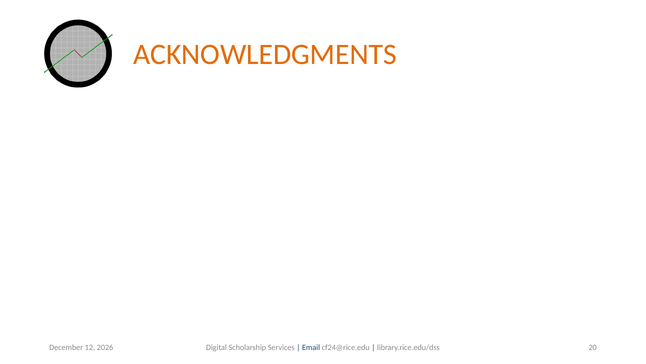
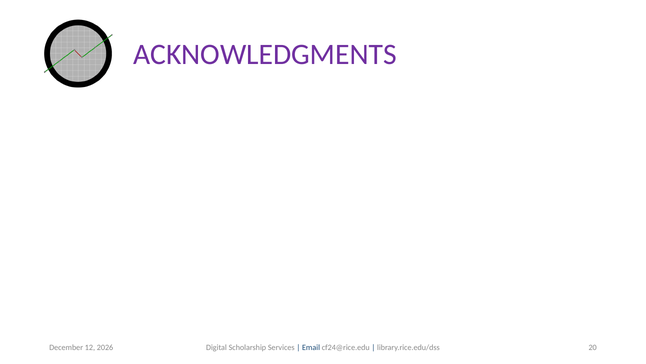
ACKNOWLEDGMENTS colour: orange -> purple
